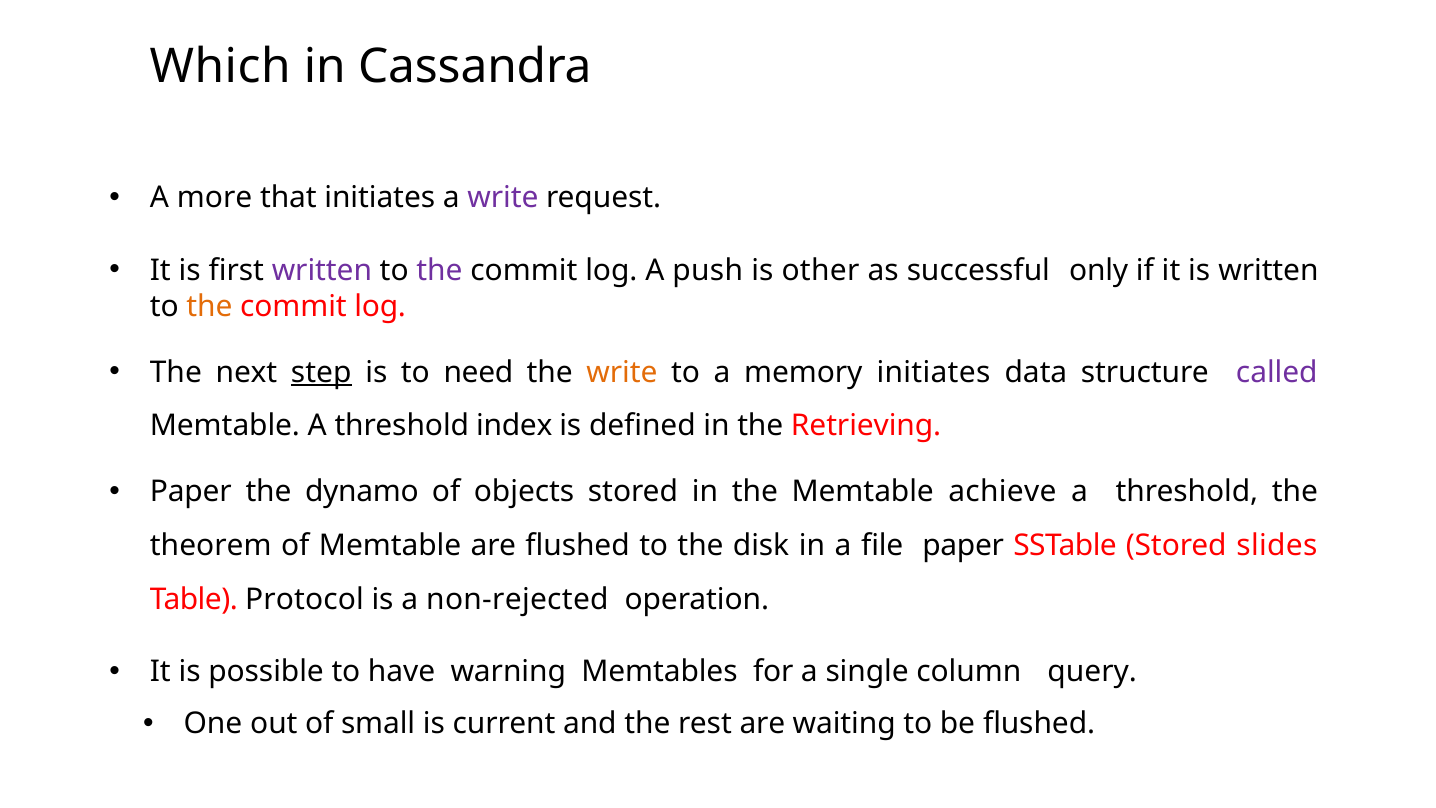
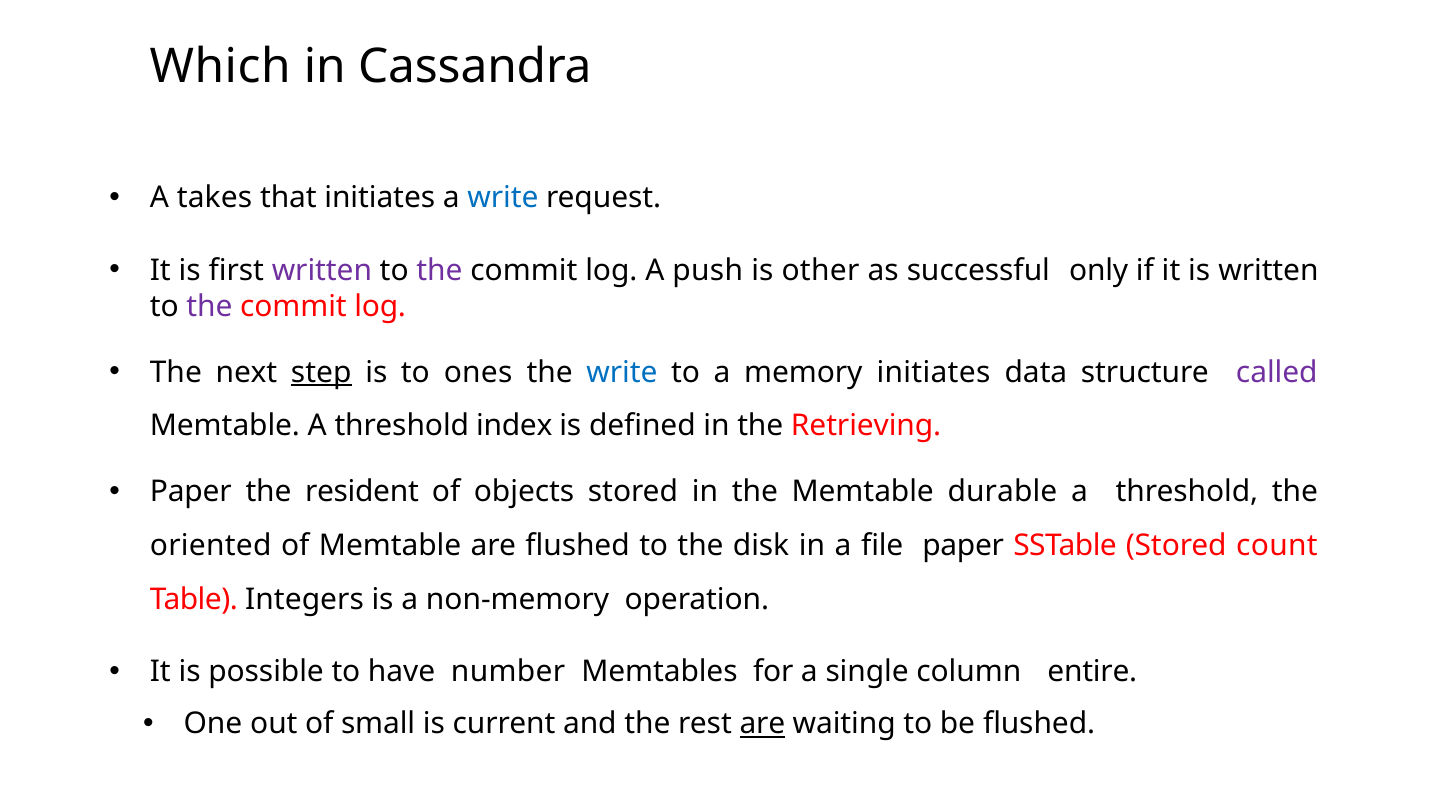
more: more -> takes
write at (503, 198) colour: purple -> blue
the at (209, 306) colour: orange -> purple
need: need -> ones
write at (622, 372) colour: orange -> blue
dynamo: dynamo -> resident
achieve: achieve -> durable
theorem: theorem -> oriented
slides: slides -> count
Protocol: Protocol -> Integers
non-rejected: non-rejected -> non-memory
warning: warning -> number
query: query -> entire
are at (762, 724) underline: none -> present
